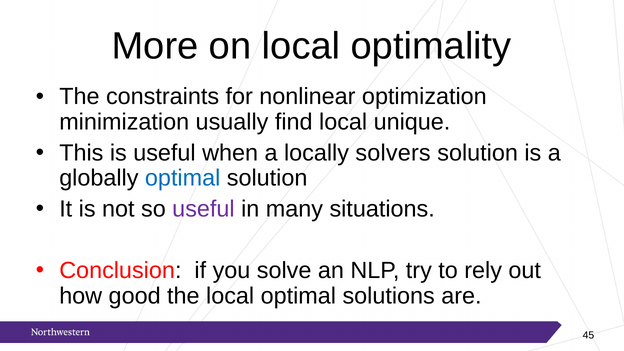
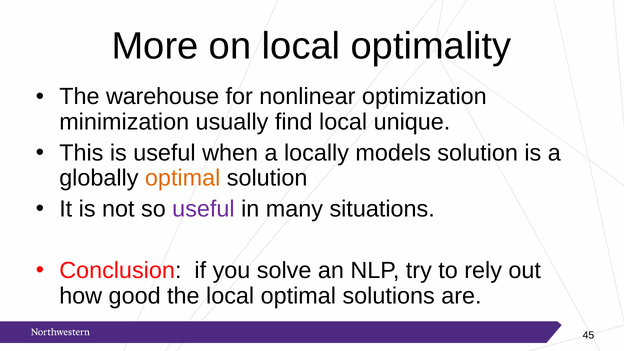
constraints: constraints -> warehouse
solvers: solvers -> models
optimal at (183, 178) colour: blue -> orange
